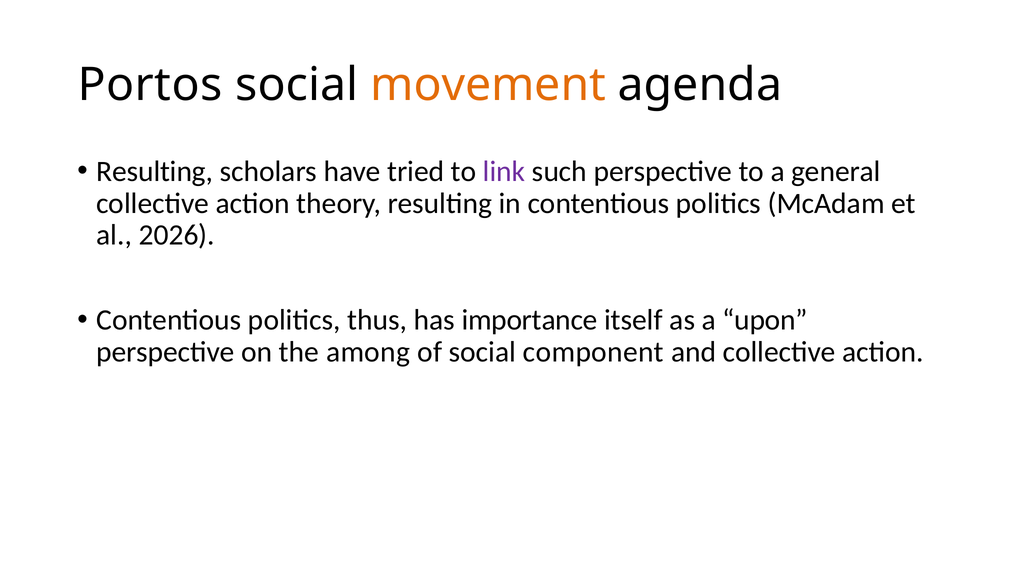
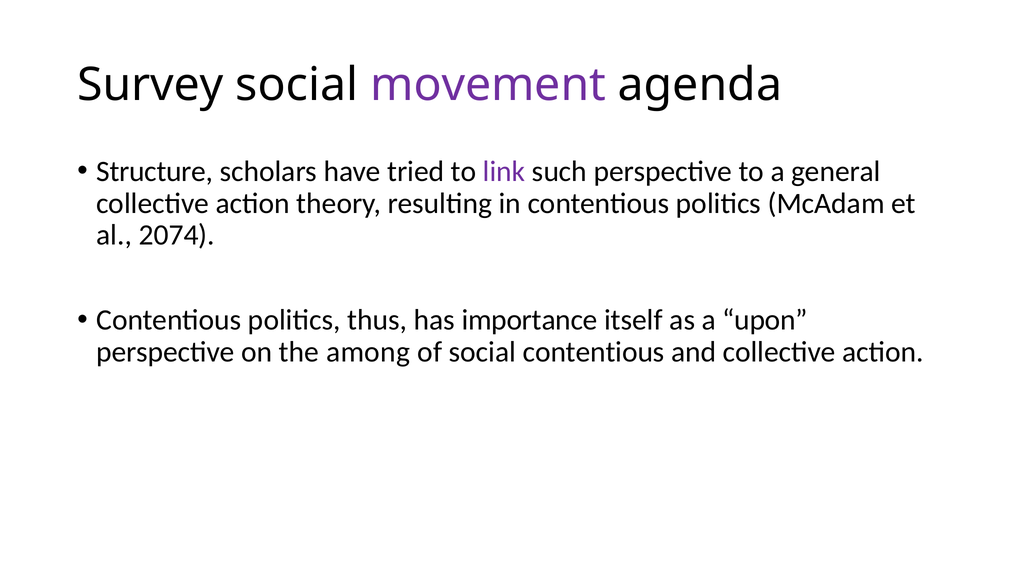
Portos: Portos -> Survey
movement colour: orange -> purple
Resulting at (155, 171): Resulting -> Structure
2026: 2026 -> 2074
social component: component -> contentious
